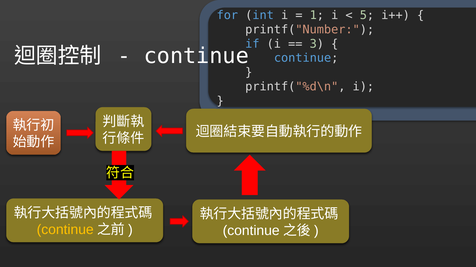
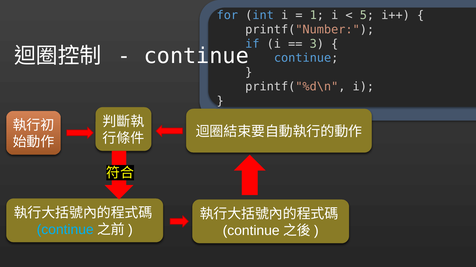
continue at (65, 230) colour: yellow -> light blue
